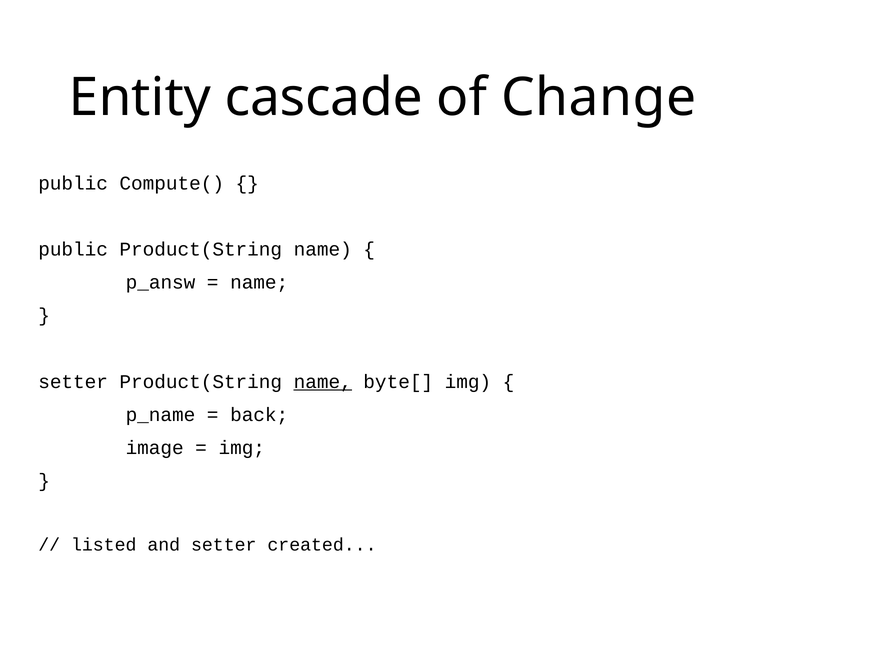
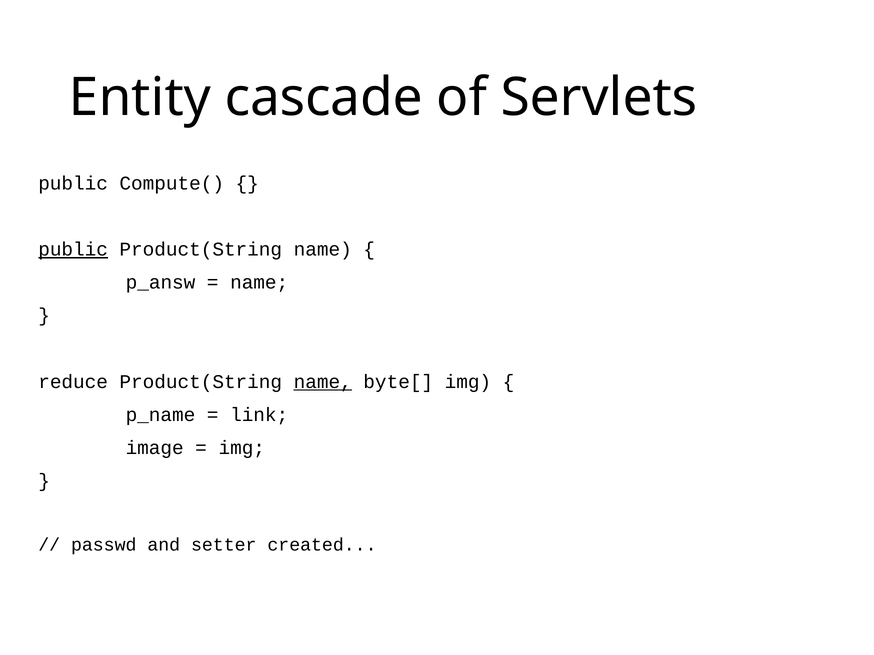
Change: Change -> Servlets
public at (73, 250) underline: none -> present
setter at (73, 382): setter -> reduce
back: back -> link
listed: listed -> passwd
